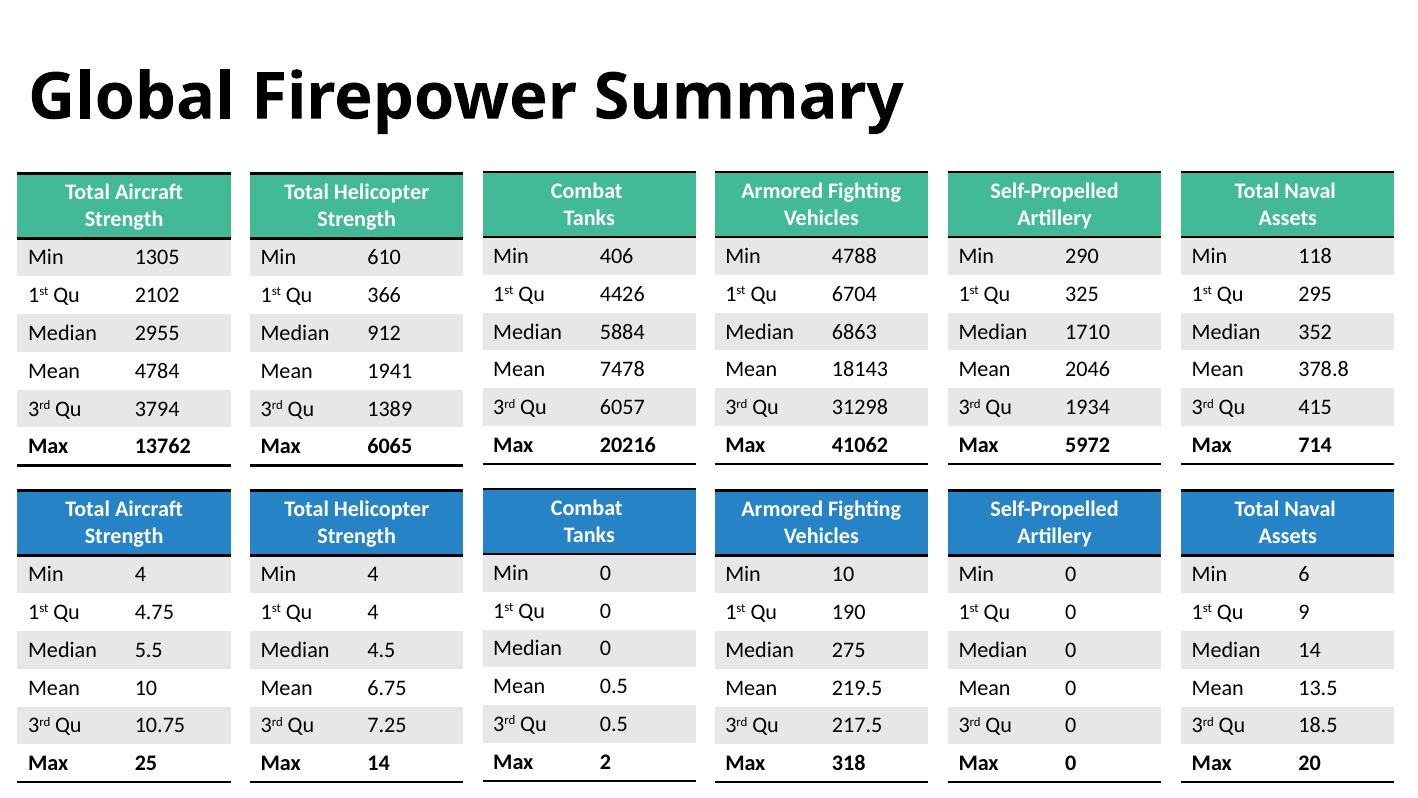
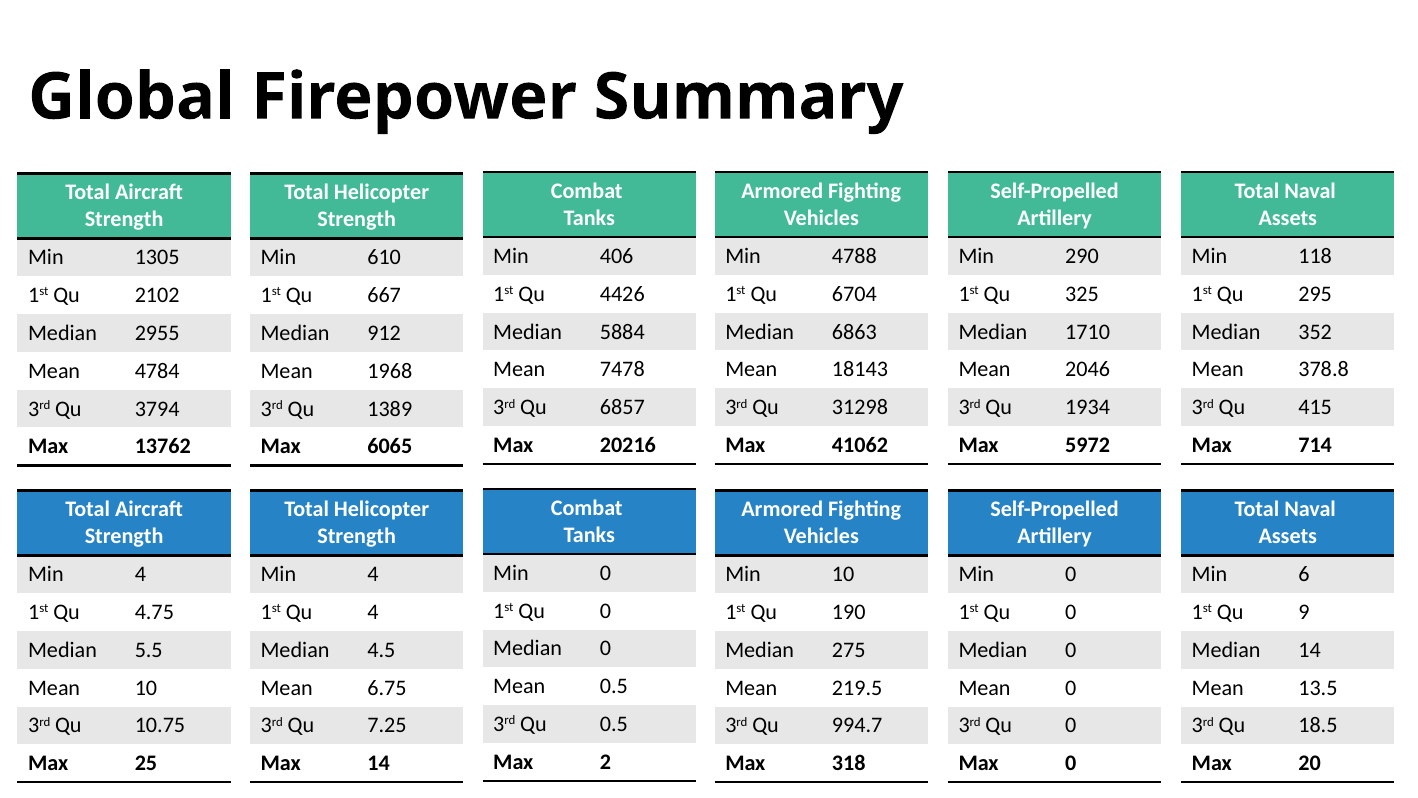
366: 366 -> 667
1941: 1941 -> 1968
6057: 6057 -> 6857
217.5: 217.5 -> 994.7
